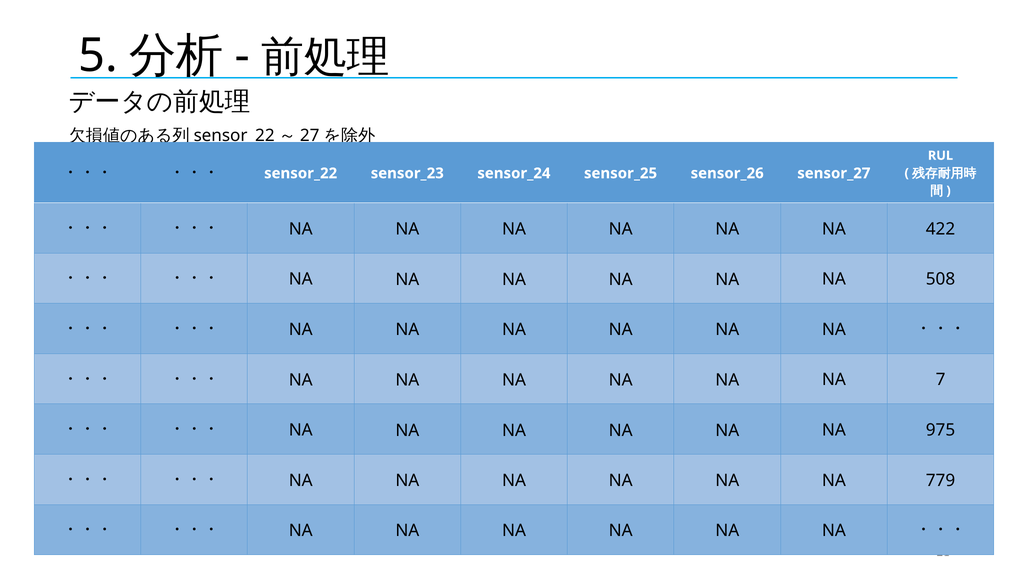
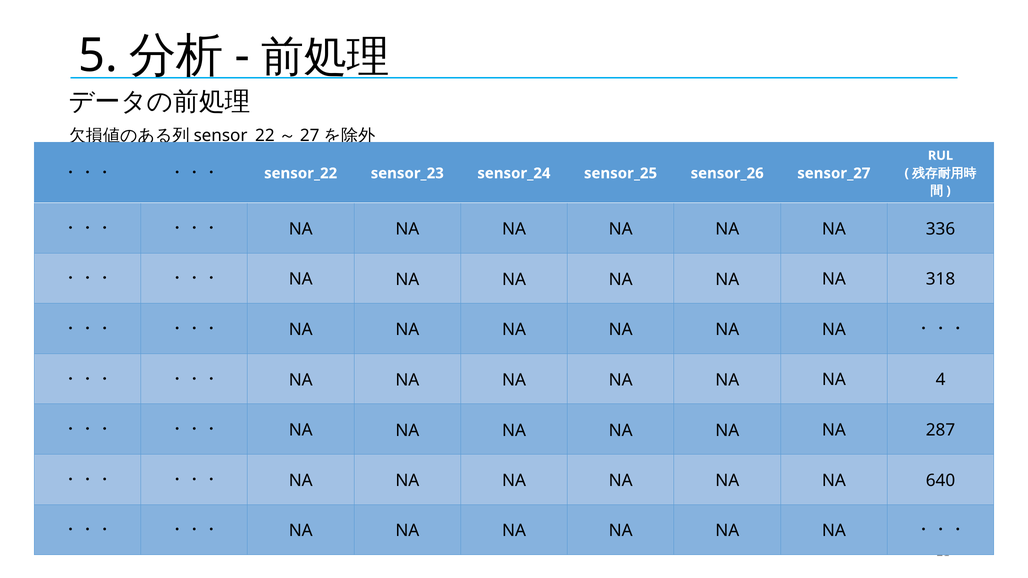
422: 422 -> 336
508: 508 -> 318
7: 7 -> 4
975: 975 -> 287
779: 779 -> 640
